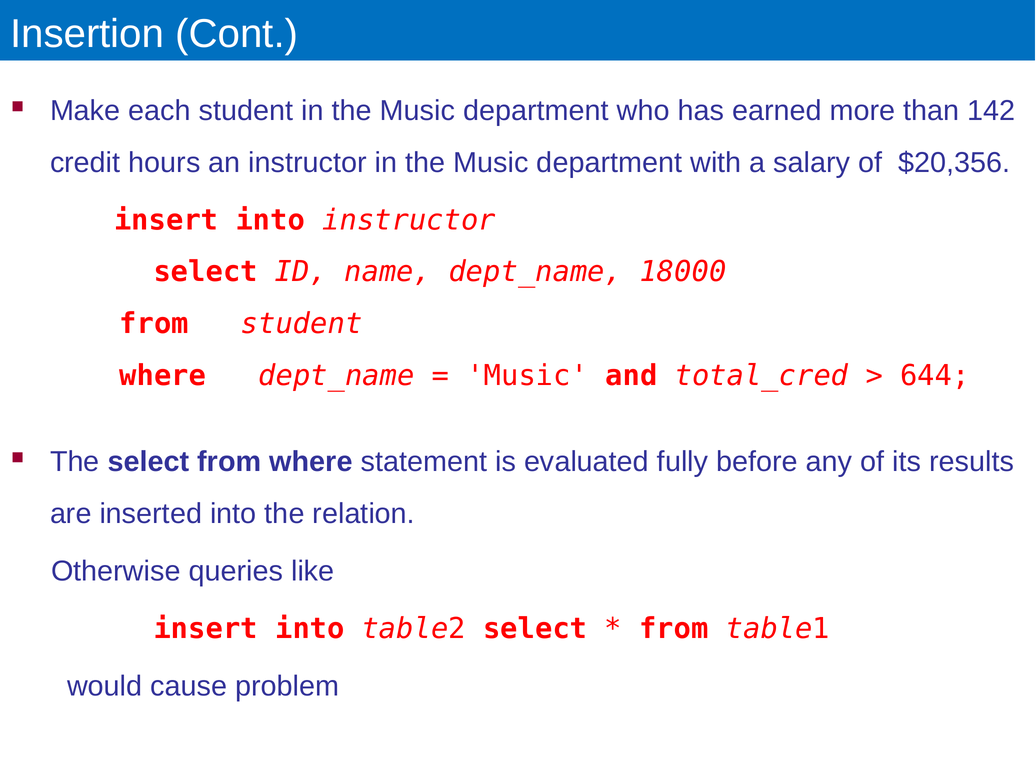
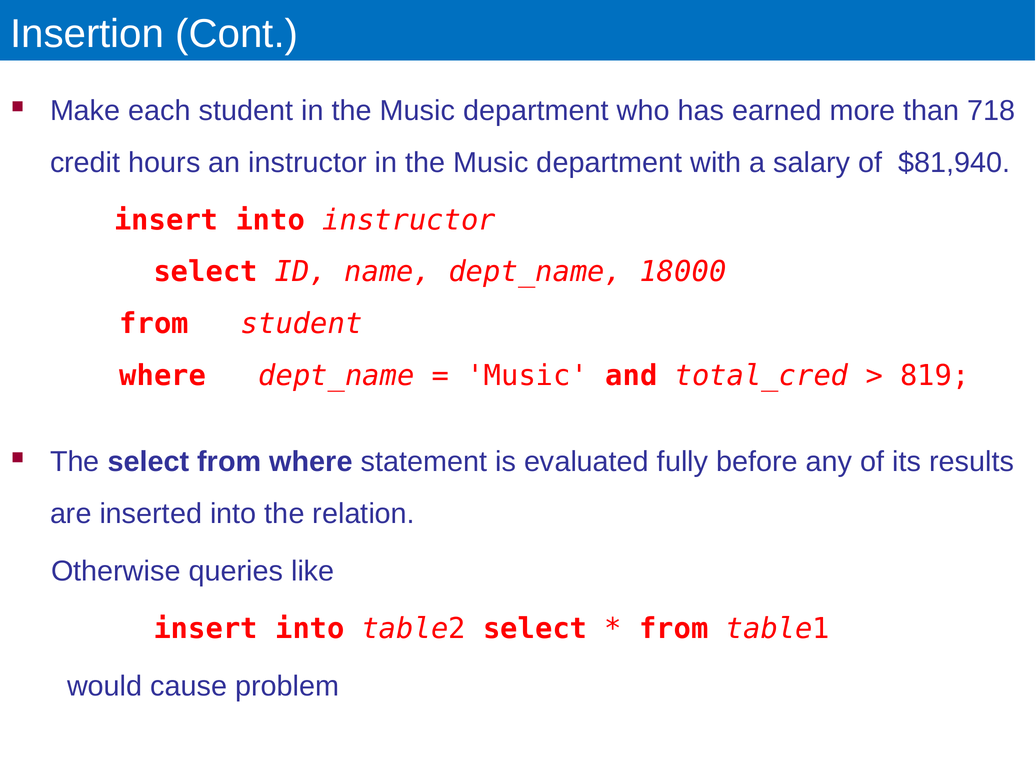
142: 142 -> 718
$20,356: $20,356 -> $81,940
644: 644 -> 819
